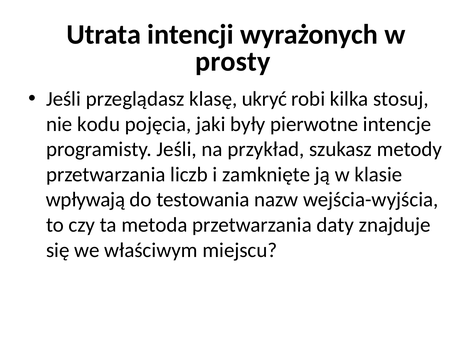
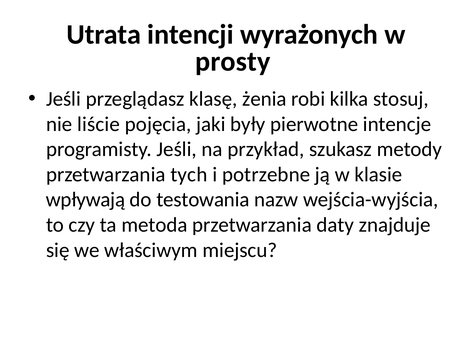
ukryć: ukryć -> żenia
kodu: kodu -> liście
liczb: liczb -> tych
zamknięte: zamknięte -> potrzebne
